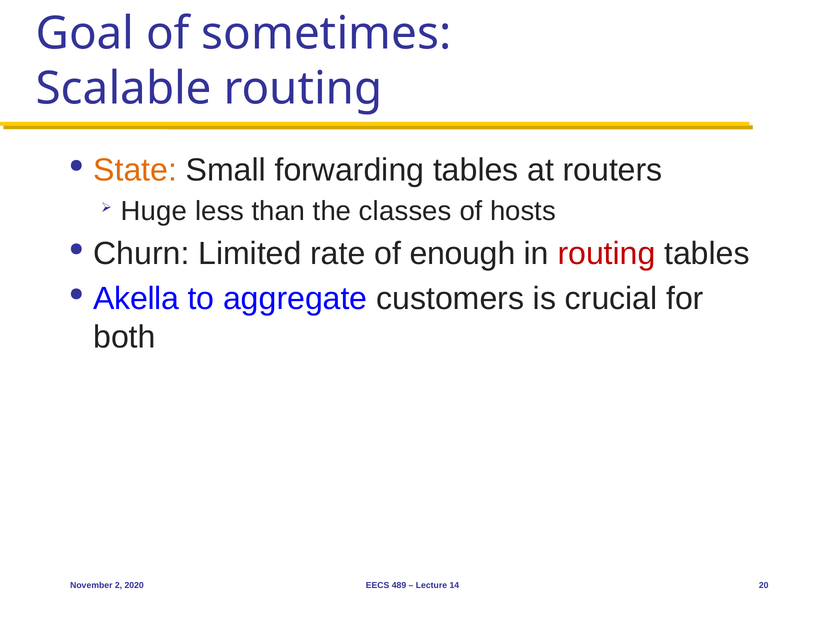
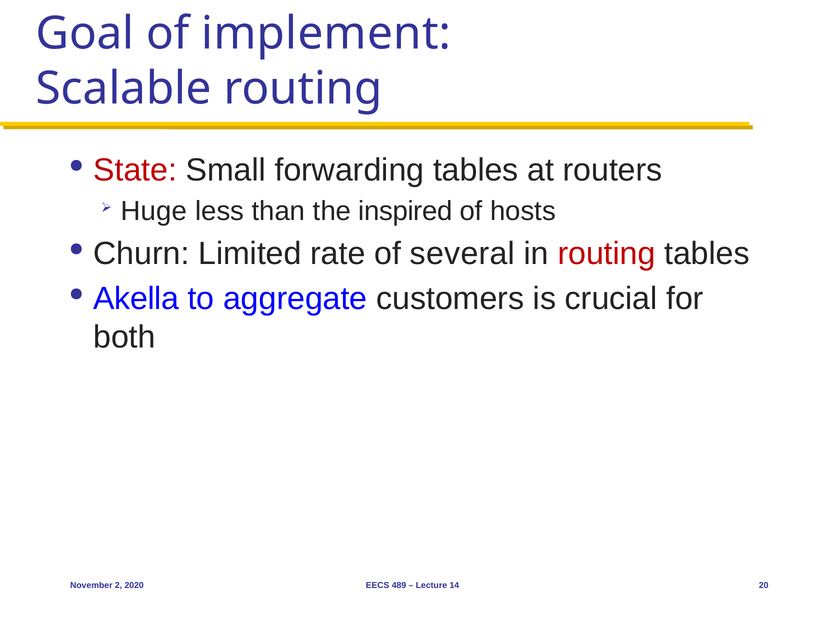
sometimes: sometimes -> implement
State colour: orange -> red
classes: classes -> inspired
enough: enough -> several
